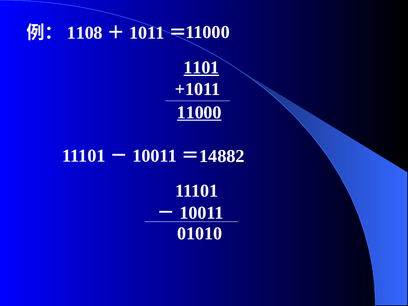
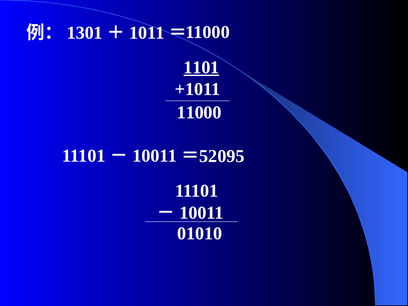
1108: 1108 -> 1301
11000 at (199, 112) underline: present -> none
14882: 14882 -> 52095
